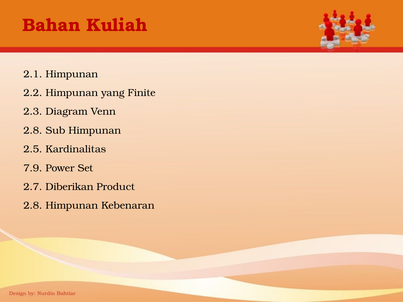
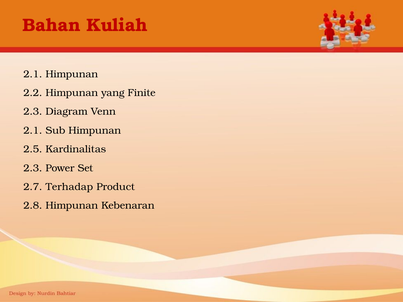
2.8 at (33, 131): 2.8 -> 2.1
7.9 at (33, 168): 7.9 -> 2.3
Diberikan: Diberikan -> Terhadap
